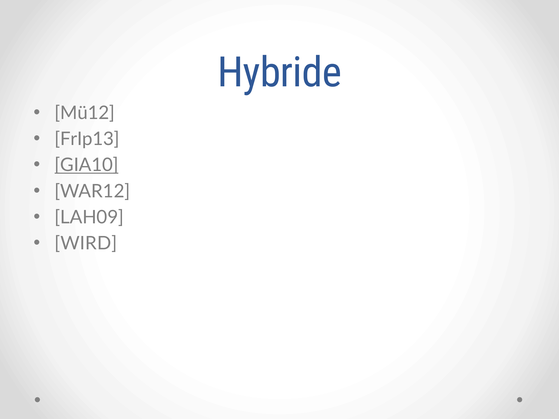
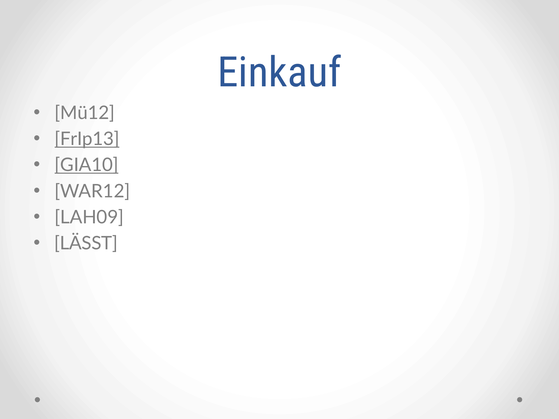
Hybride: Hybride -> Einkauf
FrIp13 underline: none -> present
WIRD: WIRD -> LÄSST
